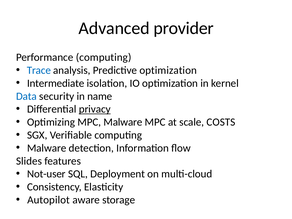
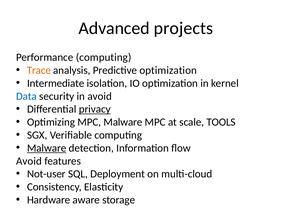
provider: provider -> projects
Trace colour: blue -> orange
in name: name -> avoid
COSTS: COSTS -> TOOLS
Malware at (47, 148) underline: none -> present
Slides at (29, 161): Slides -> Avoid
Autopilot: Autopilot -> Hardware
